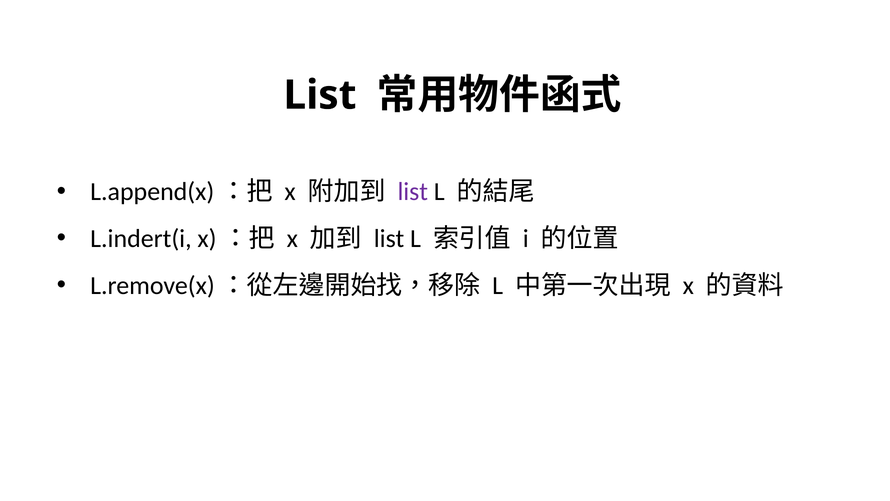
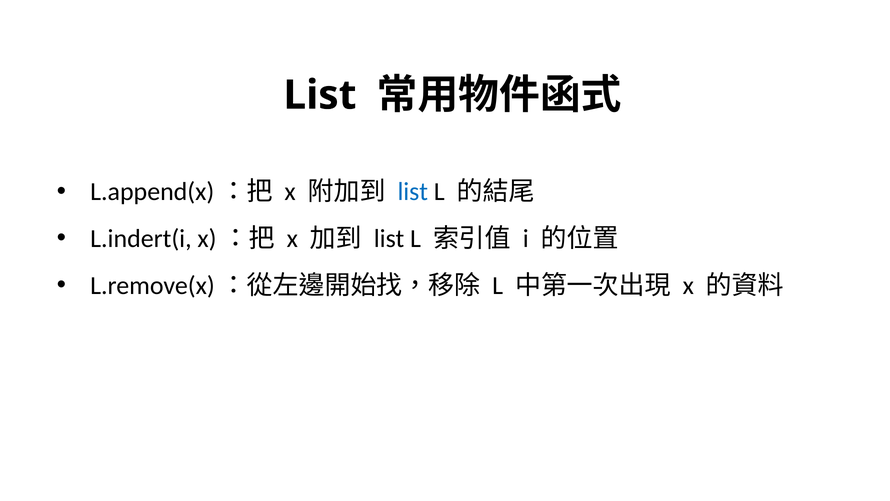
list at (413, 192) colour: purple -> blue
